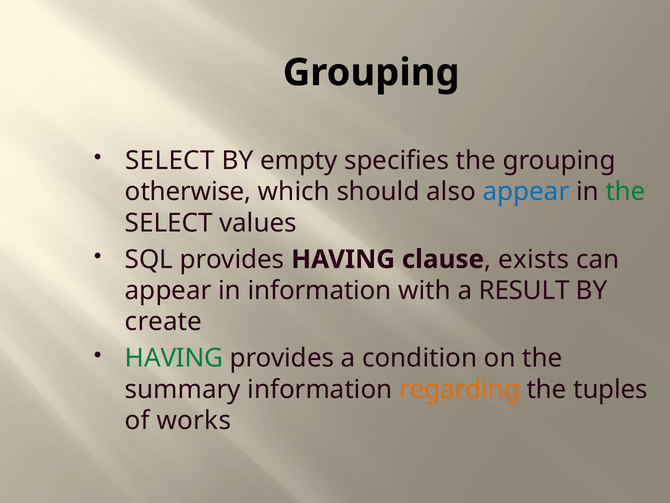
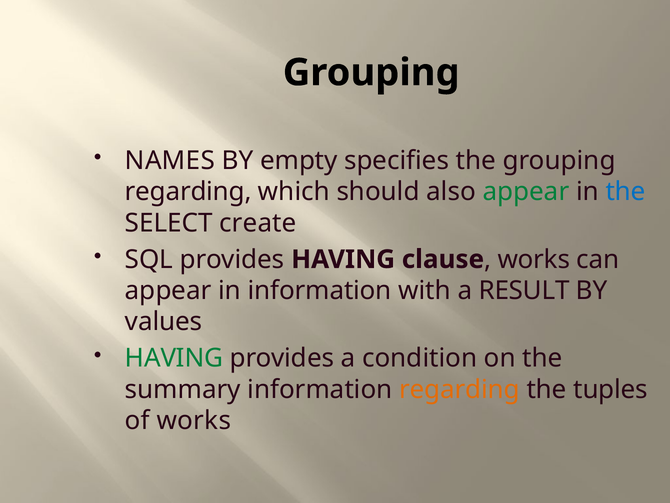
SELECT at (170, 160): SELECT -> NAMES
otherwise at (188, 192): otherwise -> regarding
appear at (526, 192) colour: blue -> green
the at (626, 192) colour: green -> blue
values: values -> create
exists at (534, 259): exists -> works
create: create -> values
